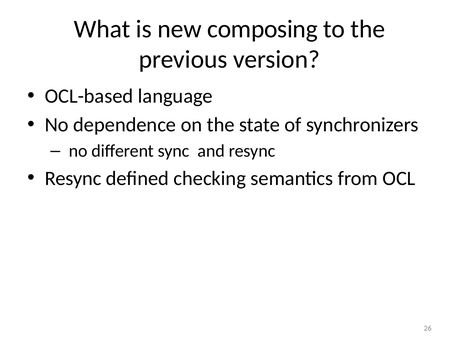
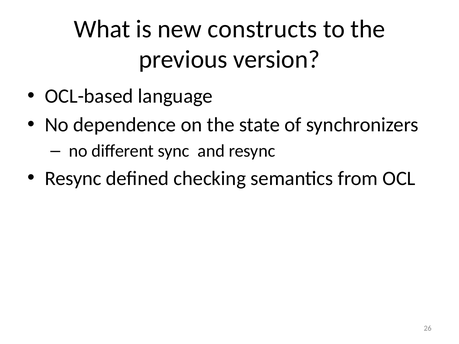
composing: composing -> constructs
